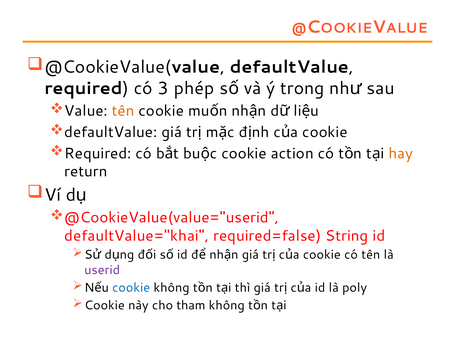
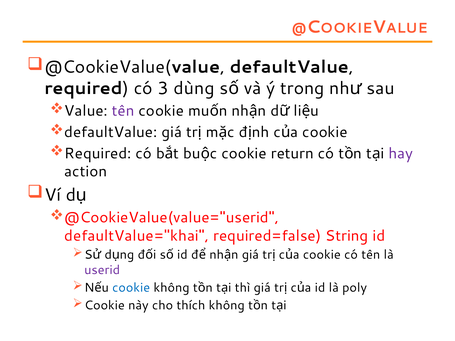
phép: phép -> dùng
tên at (123, 111) colour: orange -> purple
action: action -> return
hay colour: orange -> purple
return: return -> action
tham: tham -> thích
